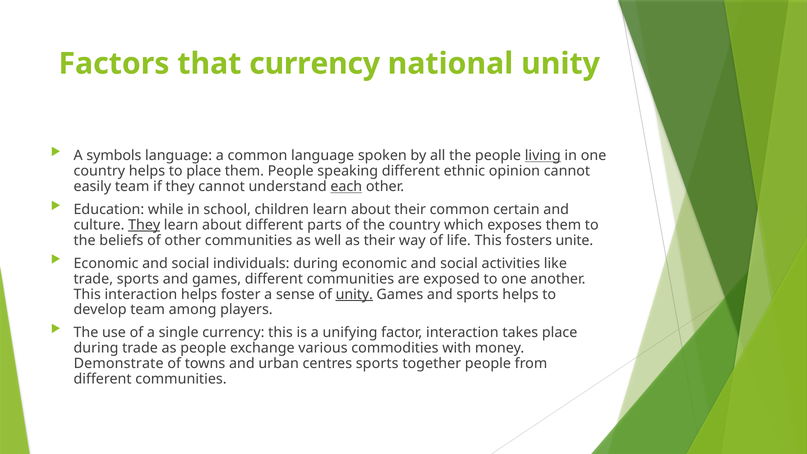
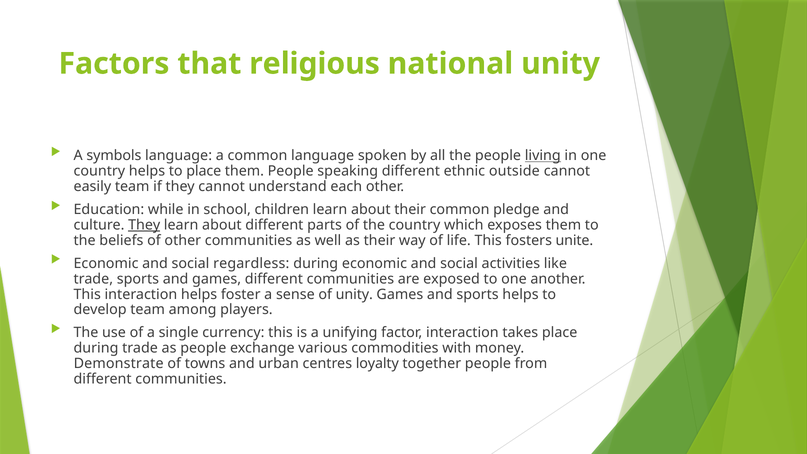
that currency: currency -> religious
opinion: opinion -> outside
each underline: present -> none
certain: certain -> pledge
individuals: individuals -> regardless
unity at (354, 294) underline: present -> none
centres sports: sports -> loyalty
